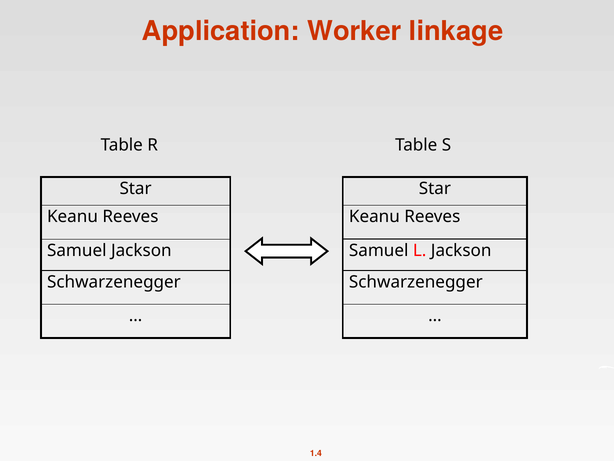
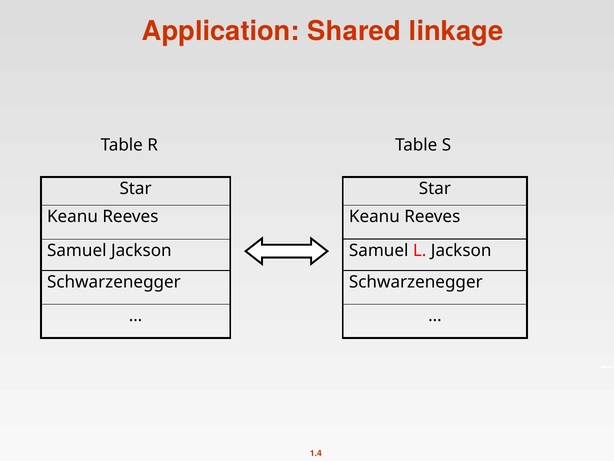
Worker: Worker -> Shared
